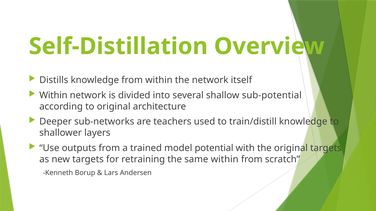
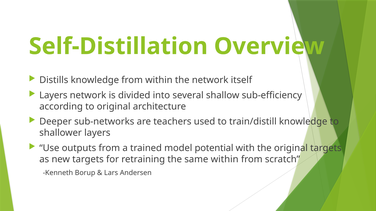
Within at (53, 95): Within -> Layers
sub-potential: sub-potential -> sub-efficiency
